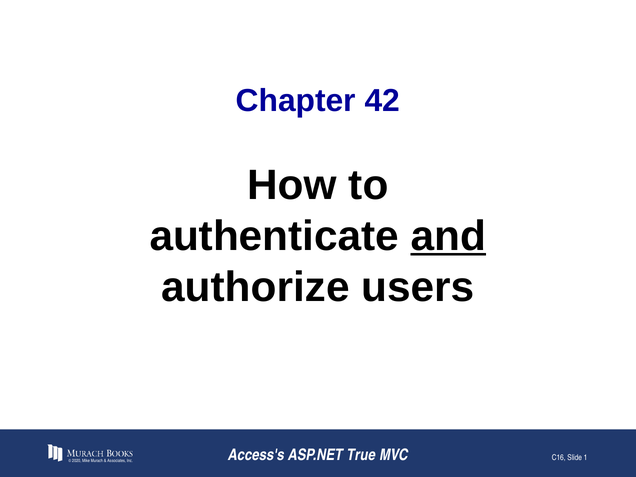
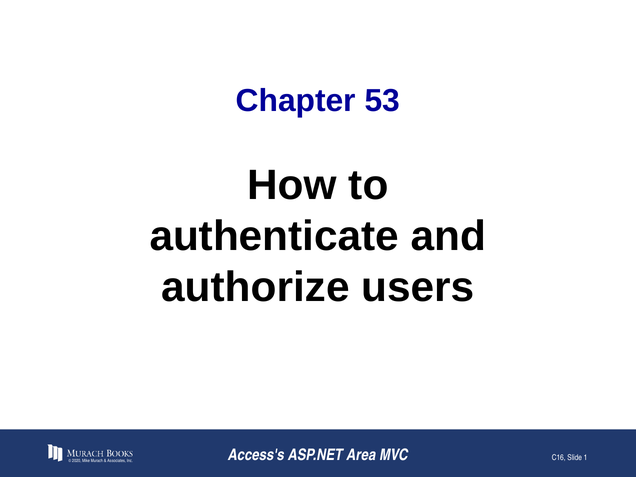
42: 42 -> 53
and underline: present -> none
True: True -> Area
